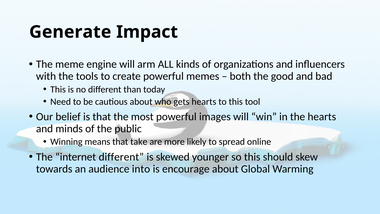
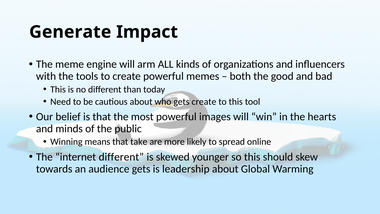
gets hearts: hearts -> create
audience into: into -> gets
encourage: encourage -> leadership
